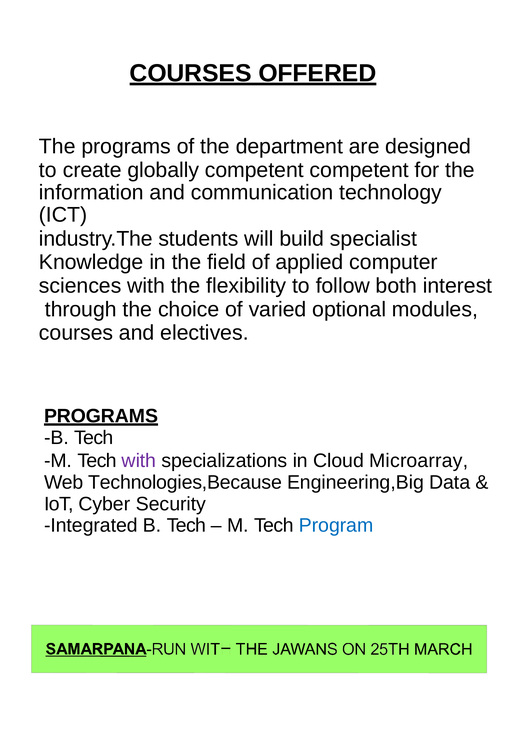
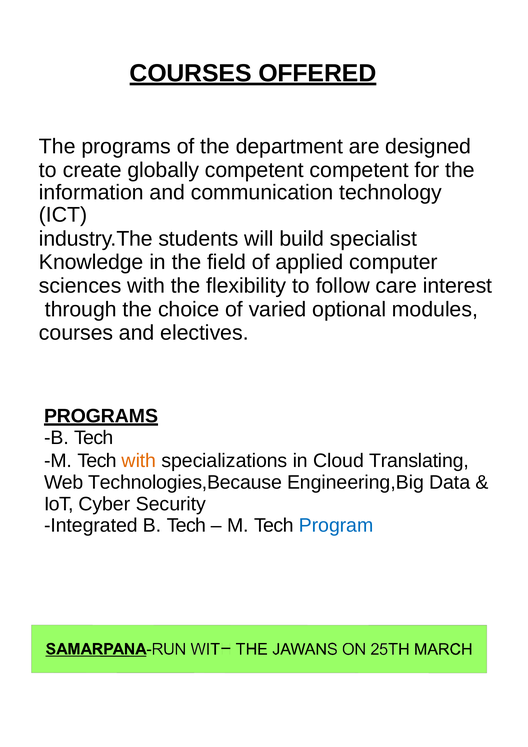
both: both -> care
with at (139, 461) colour: purple -> orange
Microarray: Microarray -> Translating
